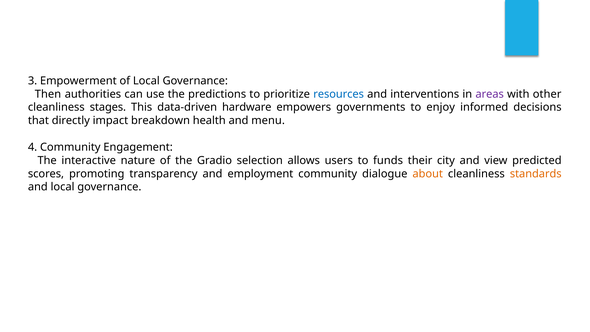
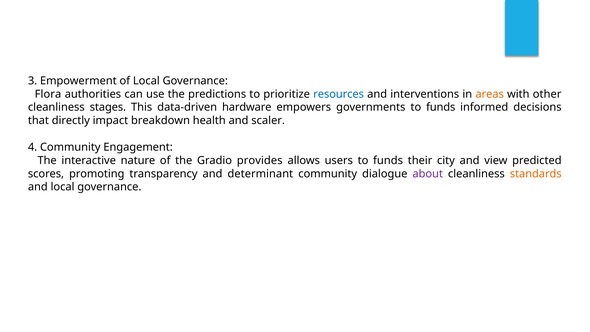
Then: Then -> Flora
areas colour: purple -> orange
governments to enjoy: enjoy -> funds
menu: menu -> scaler
selection: selection -> provides
employment: employment -> determinant
about colour: orange -> purple
